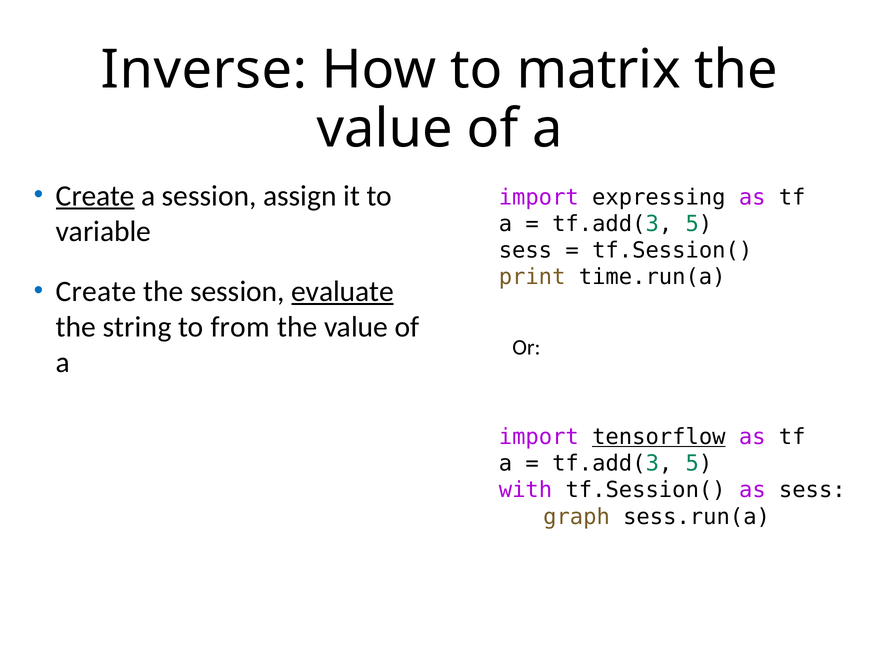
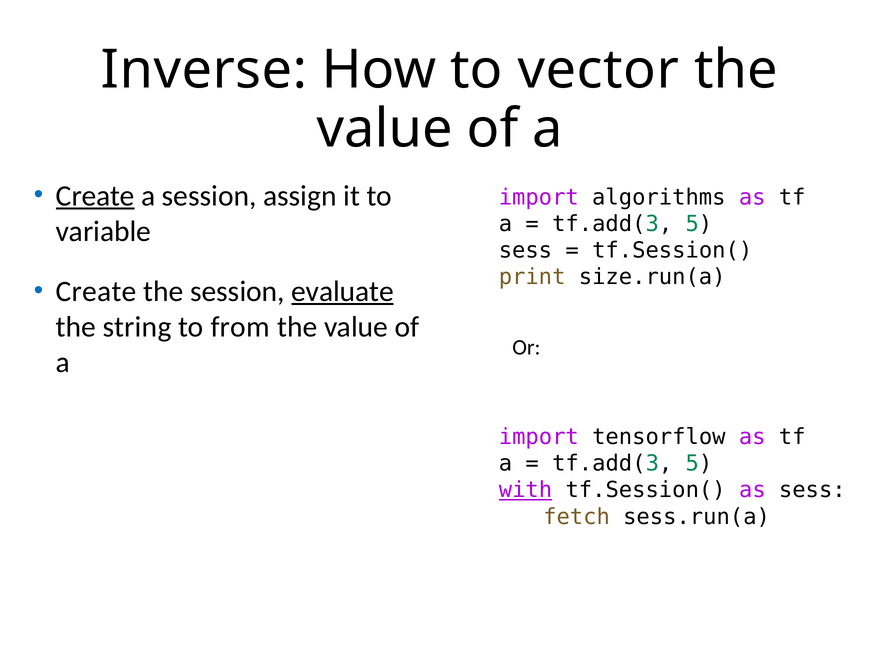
matrix: matrix -> vector
expressing: expressing -> algorithms
time.run(a: time.run(a -> size.run(a
tensorflow underline: present -> none
with underline: none -> present
graph: graph -> fetch
